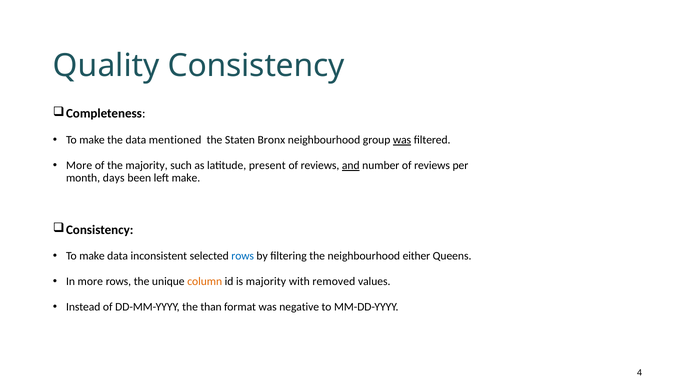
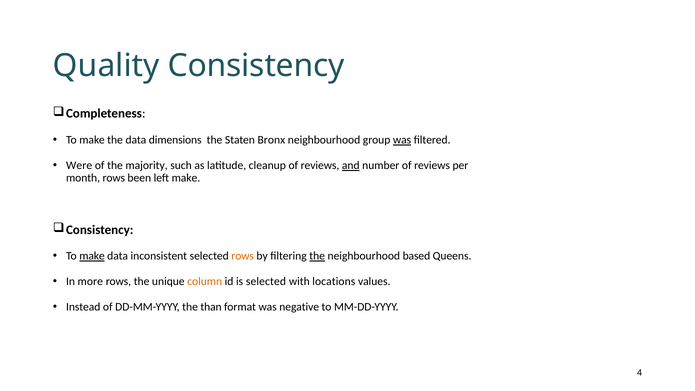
mentioned: mentioned -> dimensions
More at (79, 165): More -> Were
present: present -> cleanup
month days: days -> rows
make at (92, 256) underline: none -> present
rows at (243, 256) colour: blue -> orange
the at (317, 256) underline: none -> present
either: either -> based
is majority: majority -> selected
removed: removed -> locations
